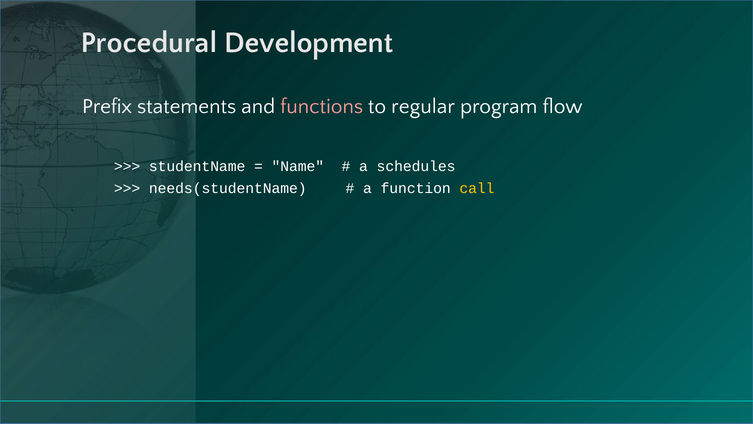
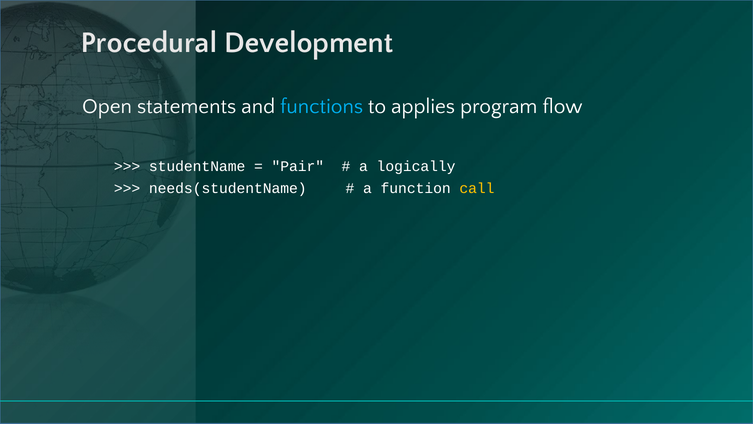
Prefix: Prefix -> Open
functions colour: pink -> light blue
regular: regular -> applies
Name: Name -> Pair
schedules: schedules -> logically
